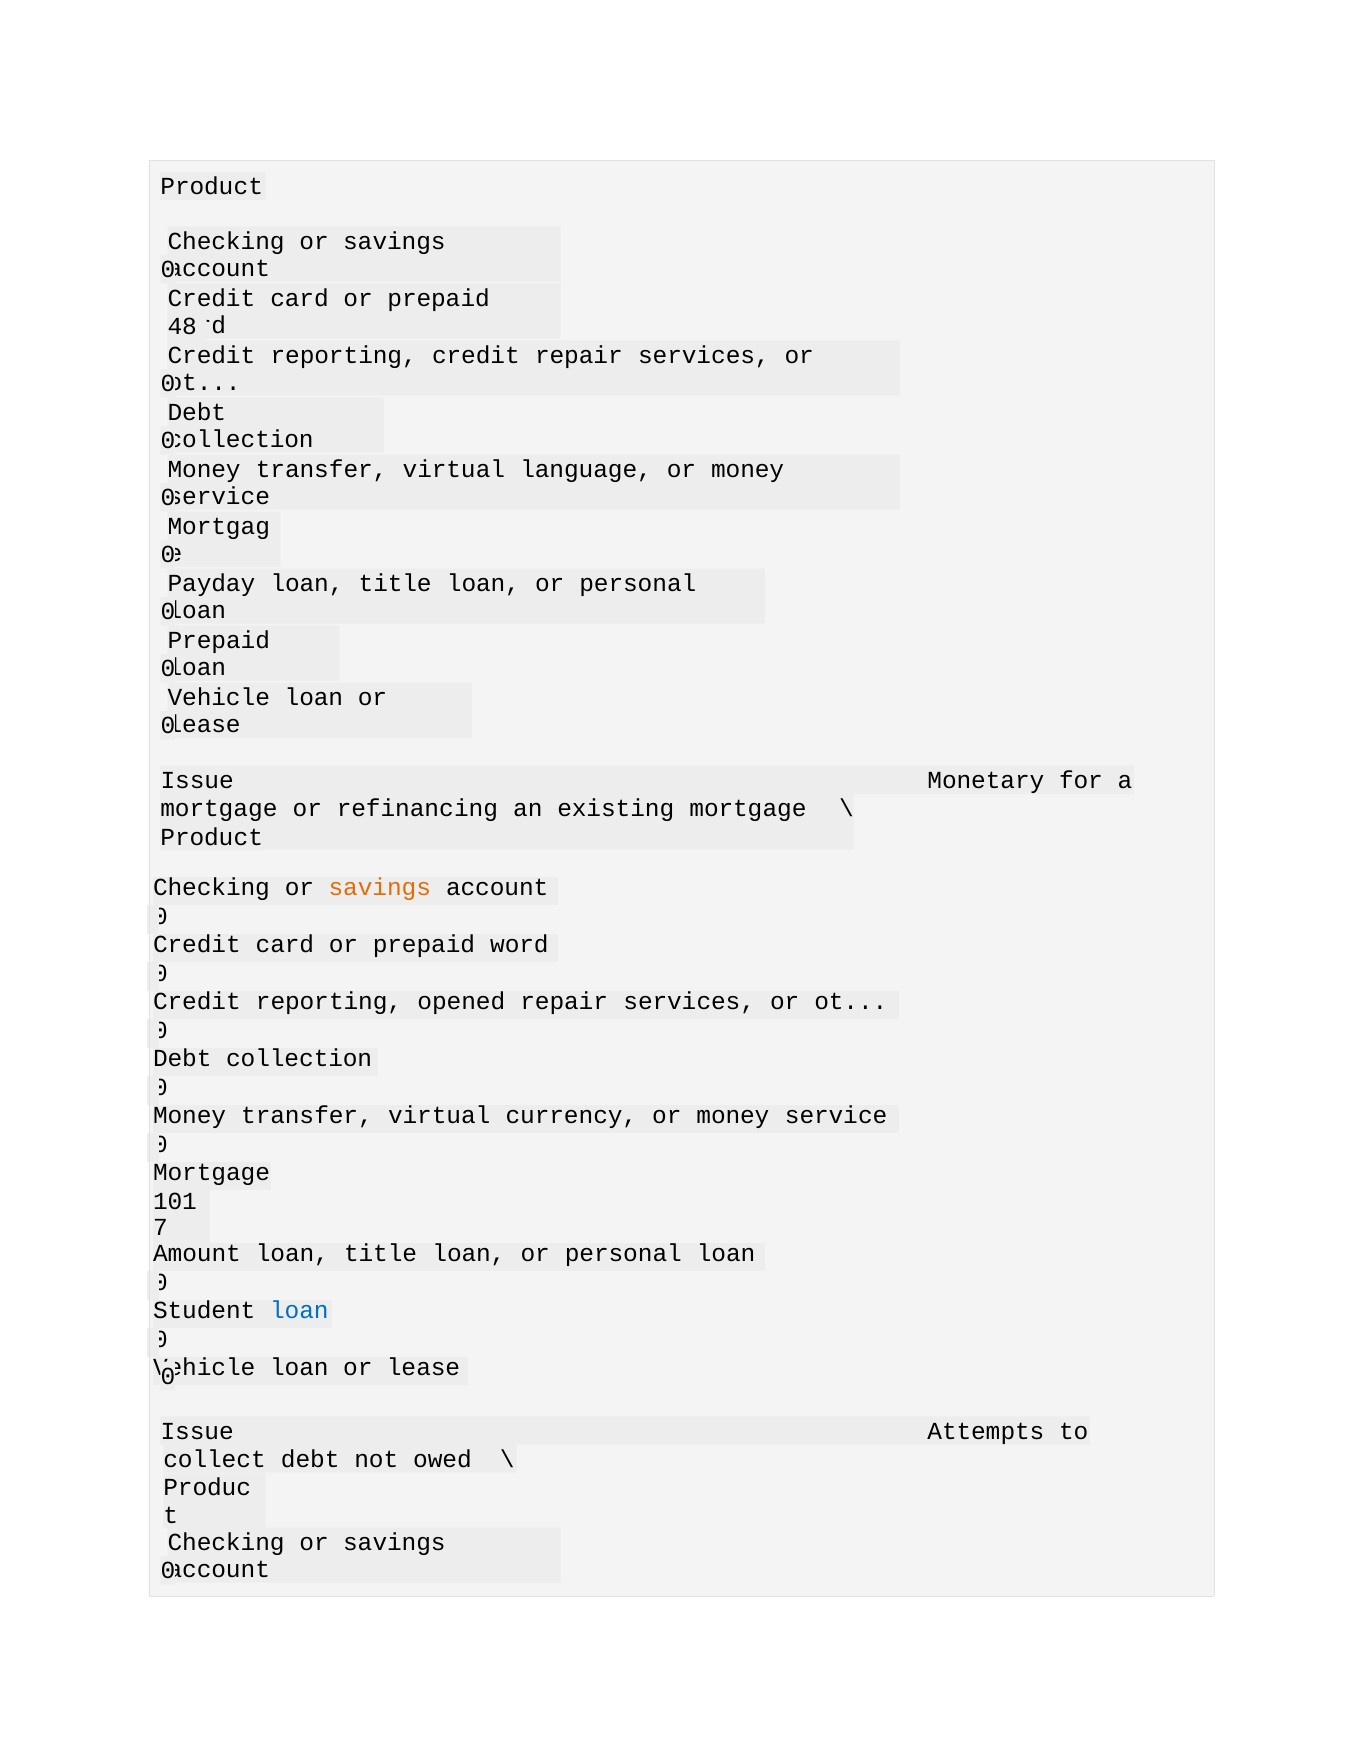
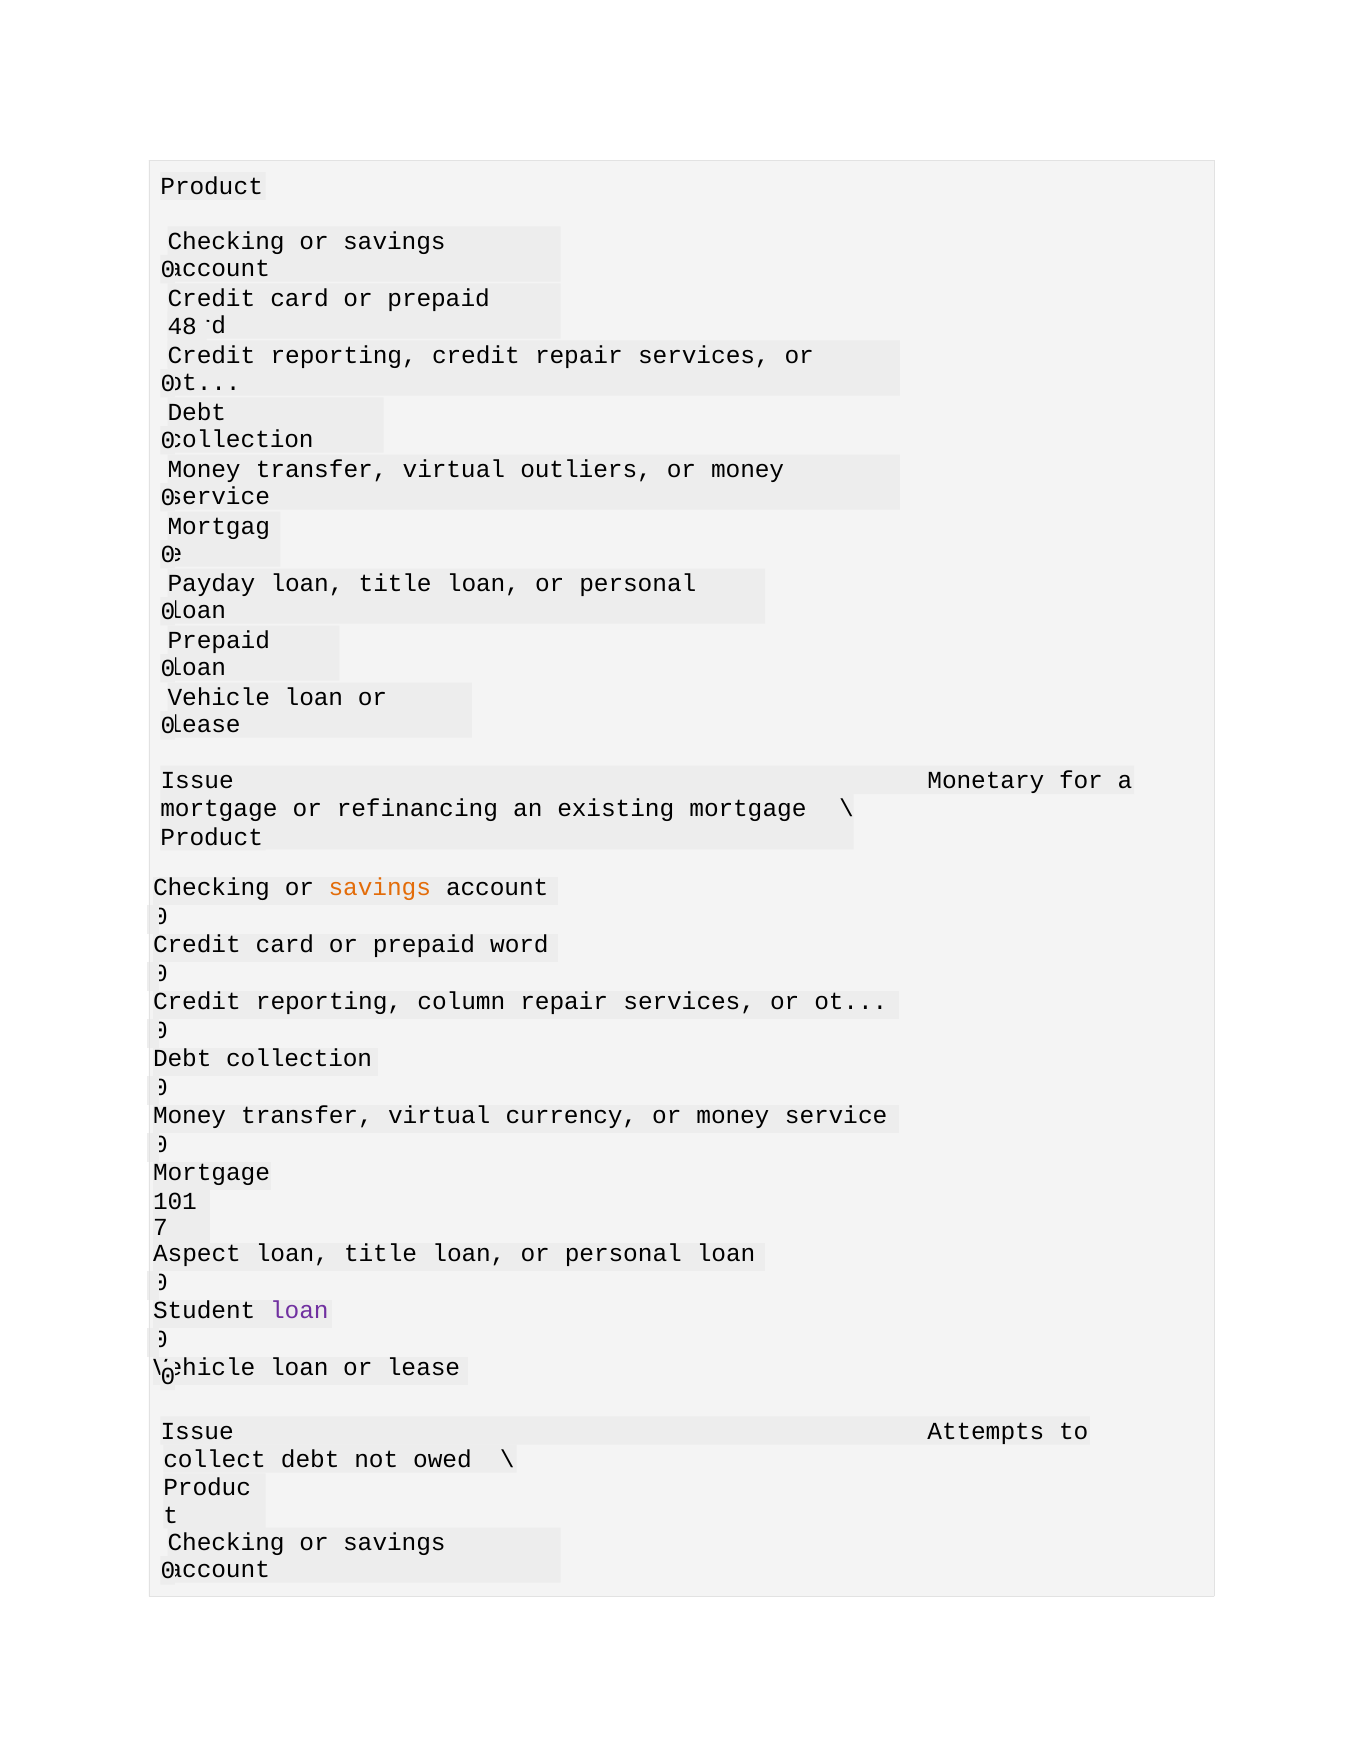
language: language -> outliers
opened: opened -> column
Amount: Amount -> Aspect
loan at (299, 1310) colour: blue -> purple
